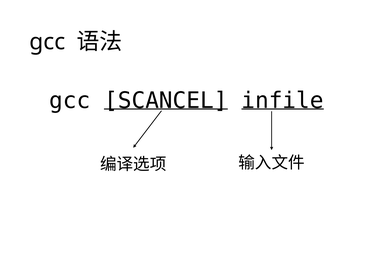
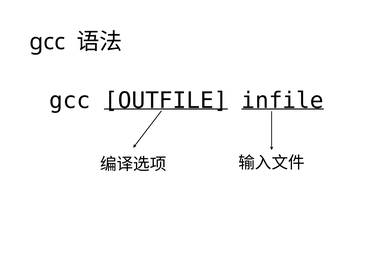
SCANCEL: SCANCEL -> OUTFILE
